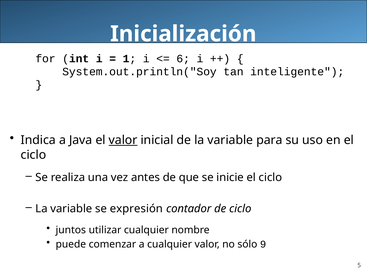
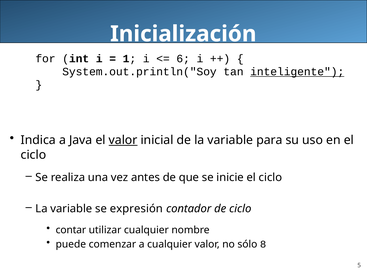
inteligente underline: none -> present
juntos: juntos -> contar
9: 9 -> 8
